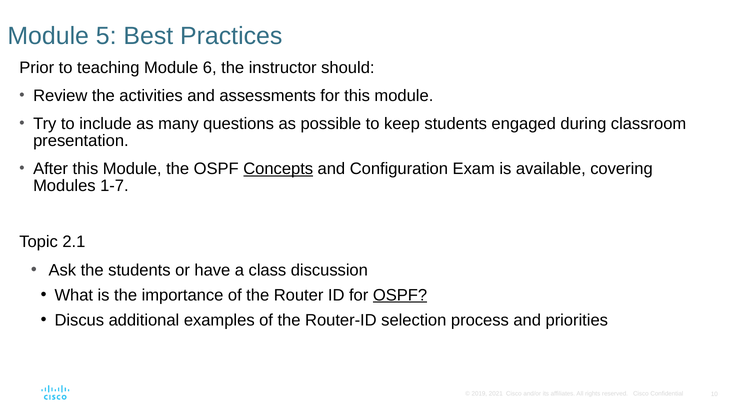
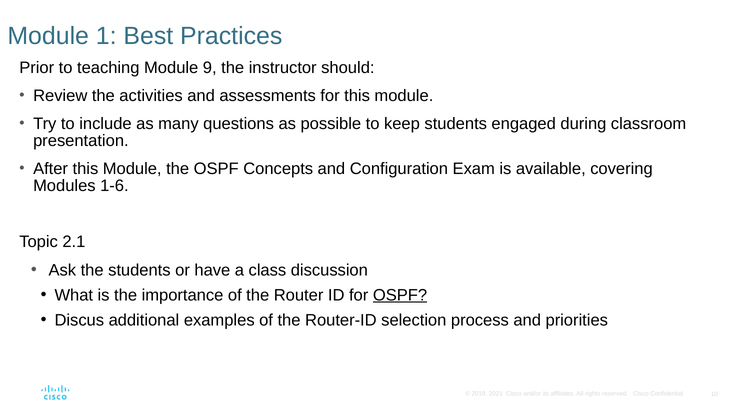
5: 5 -> 1
6: 6 -> 9
Concepts underline: present -> none
1-7: 1-7 -> 1-6
